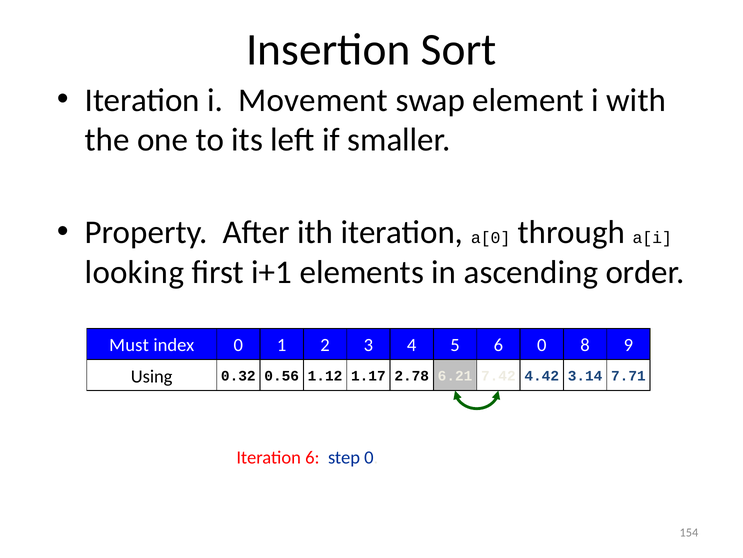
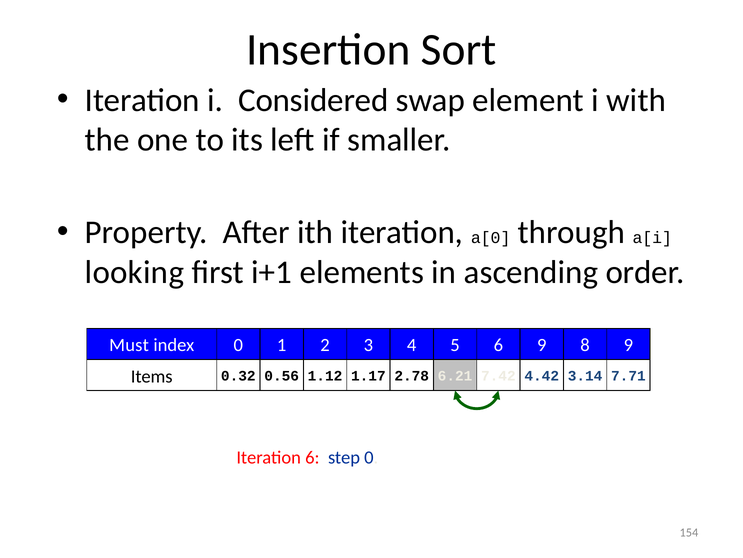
Movement: Movement -> Considered
6 0: 0 -> 9
Using: Using -> Items
